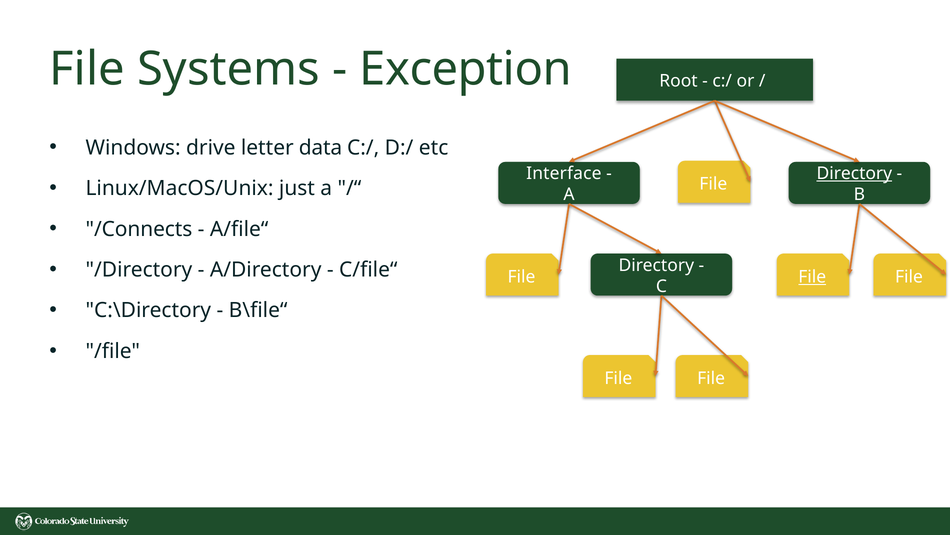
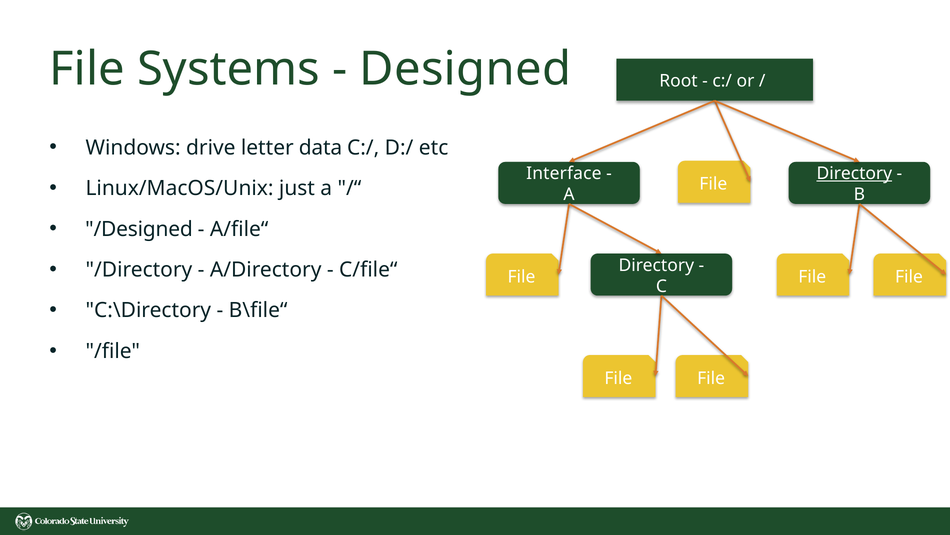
Exception: Exception -> Designed
/Connects: /Connects -> /Designed
File at (812, 276) underline: present -> none
